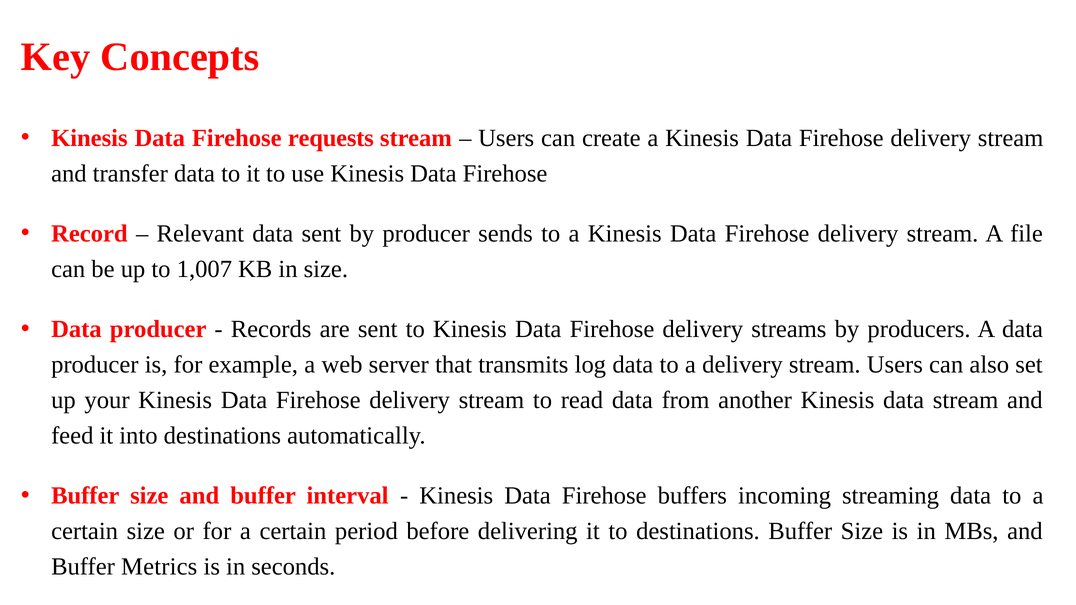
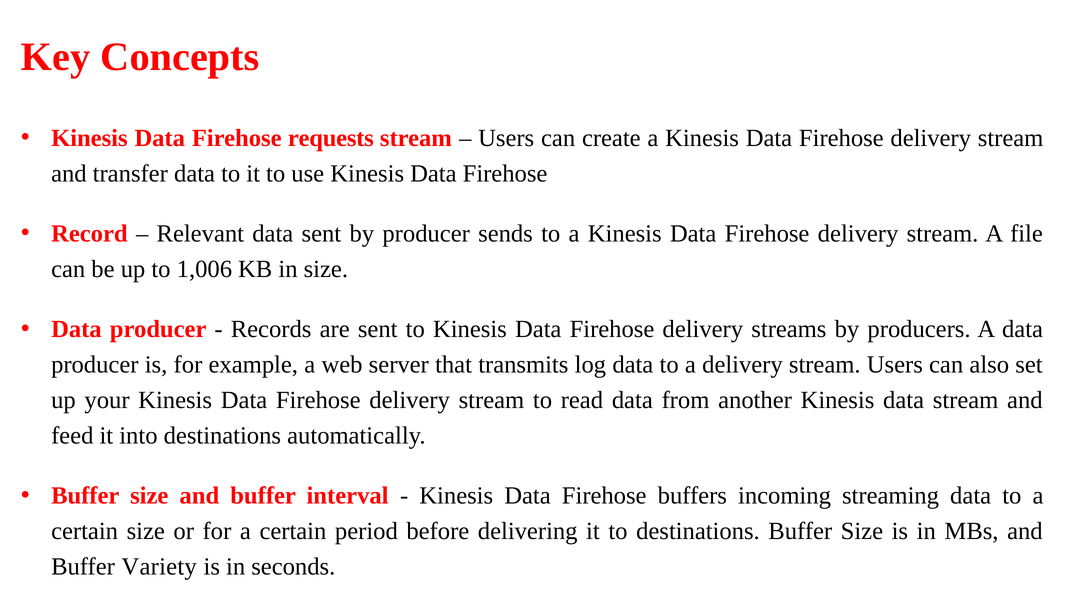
1,007: 1,007 -> 1,006
Metrics: Metrics -> Variety
